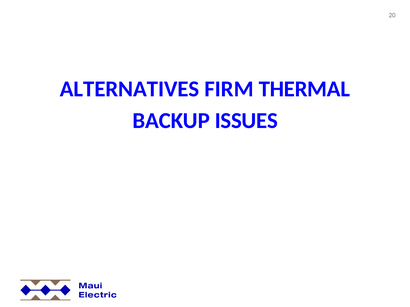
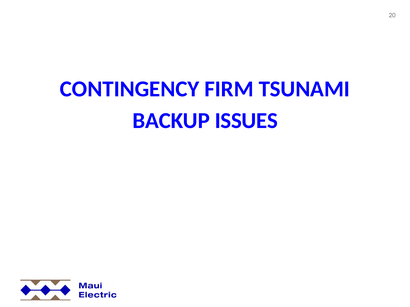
ALTERNATIVES: ALTERNATIVES -> CONTINGENCY
THERMAL: THERMAL -> TSUNAMI
